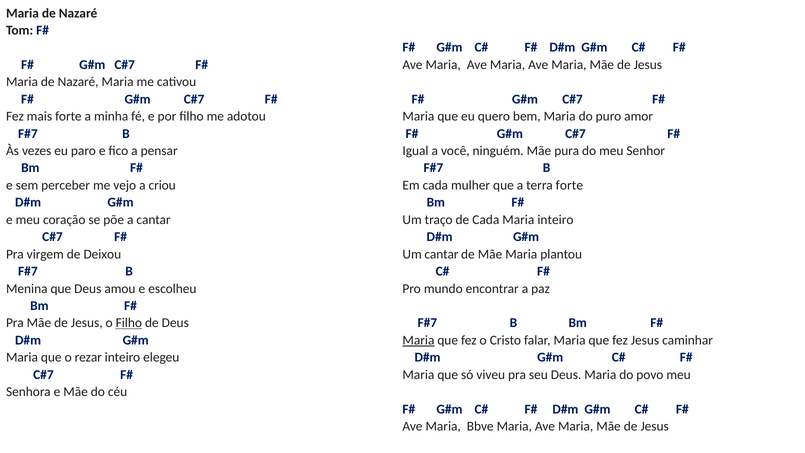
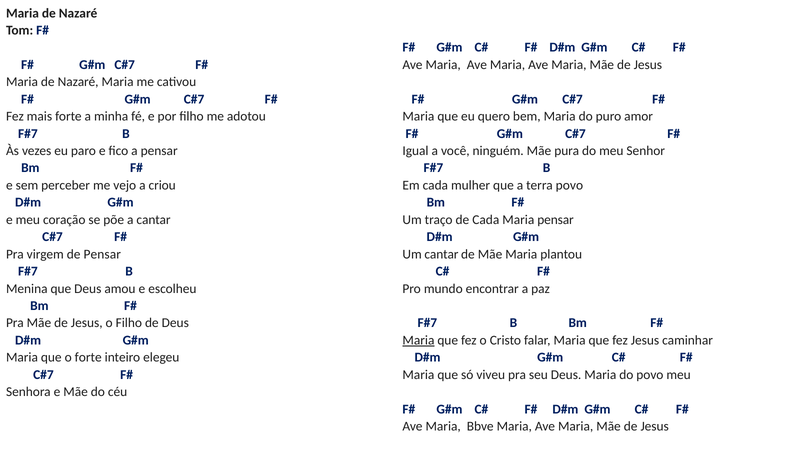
terra forte: forte -> povo
Maria inteiro: inteiro -> pensar
de Deixou: Deixou -> Pensar
Filho at (129, 323) underline: present -> none
o rezar: rezar -> forte
